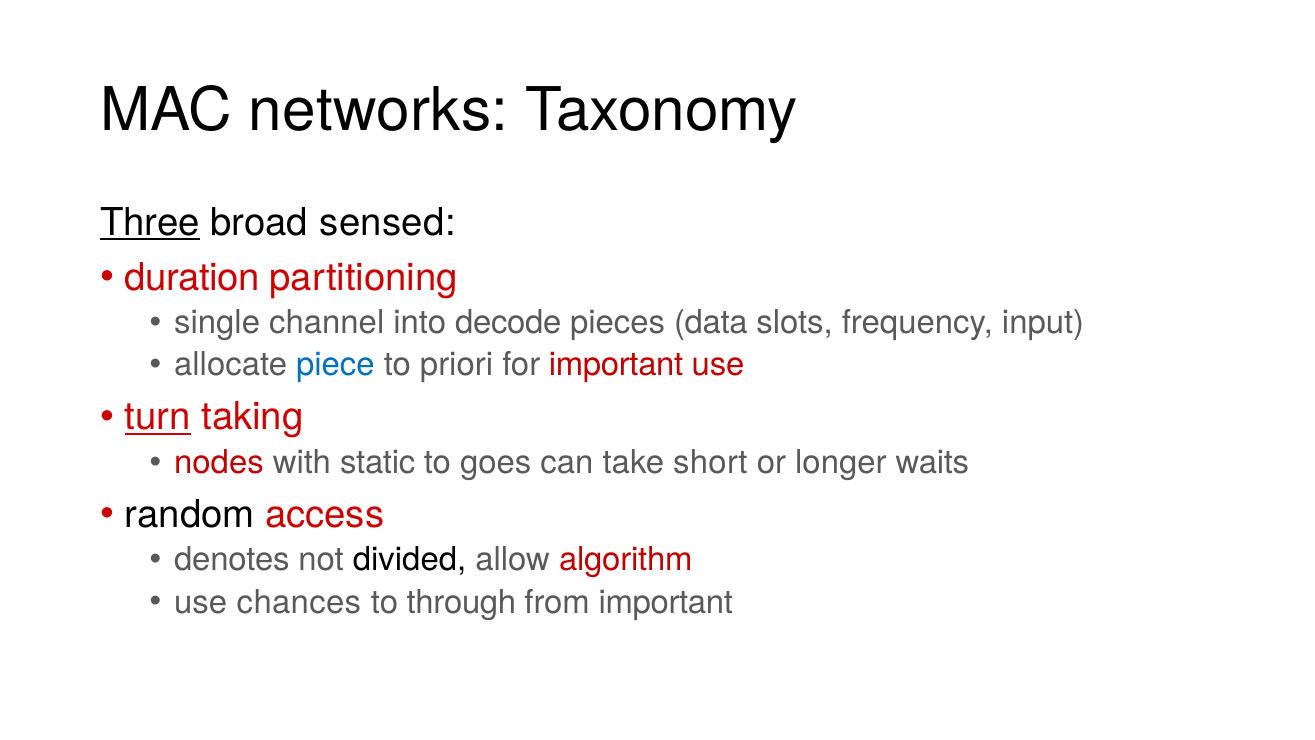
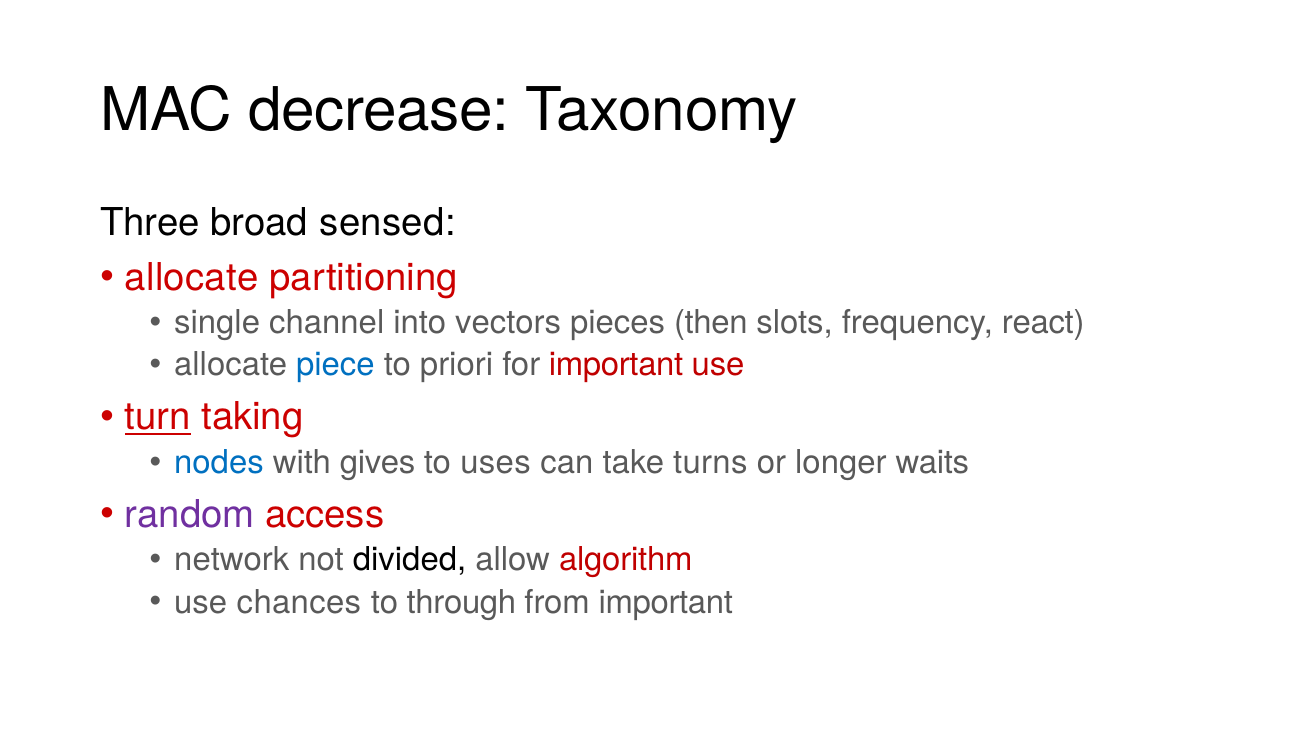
networks: networks -> decrease
Three underline: present -> none
duration at (192, 277): duration -> allocate
decode: decode -> vectors
data: data -> then
input: input -> react
nodes colour: red -> blue
static: static -> gives
goes: goes -> uses
short: short -> turns
random colour: black -> purple
denotes: denotes -> network
